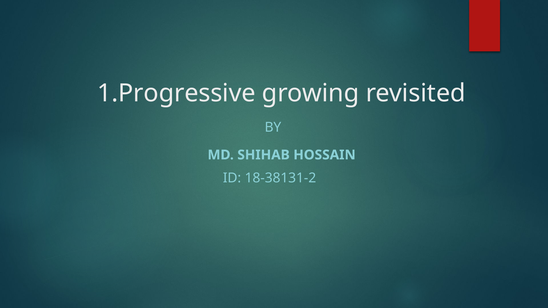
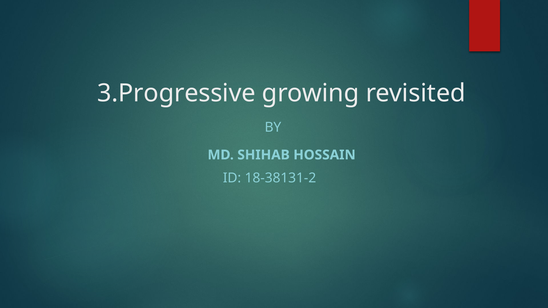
1.Progressive: 1.Progressive -> 3.Progressive
